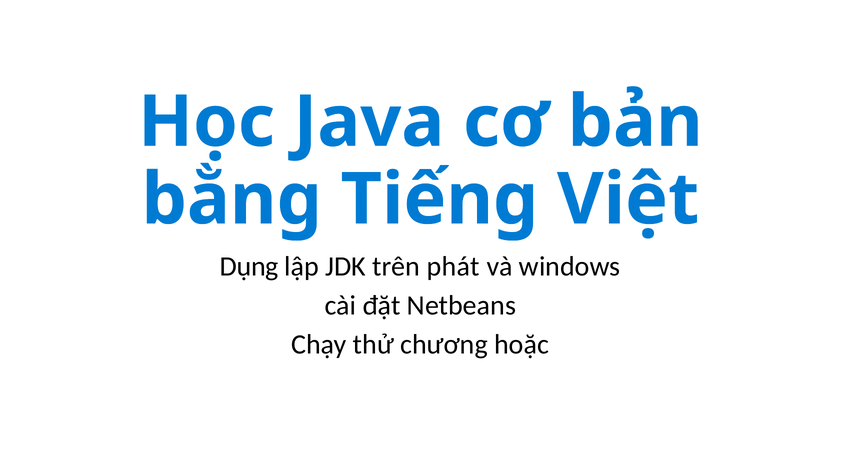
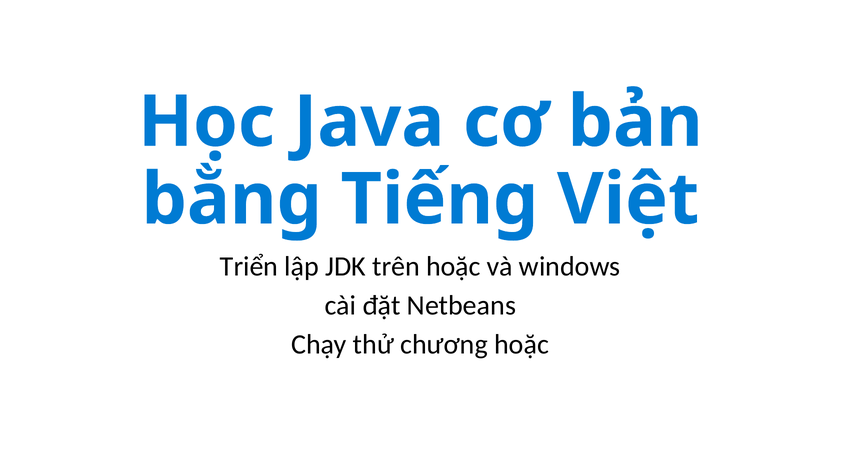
Dụng: Dụng -> Triển
trên phát: phát -> hoặc
